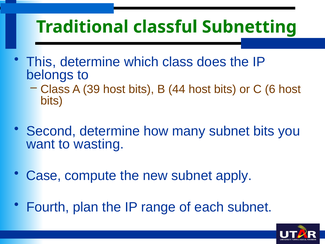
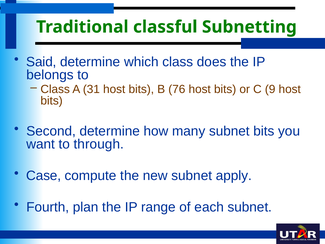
This: This -> Said
39: 39 -> 31
44: 44 -> 76
6: 6 -> 9
wasting: wasting -> through
